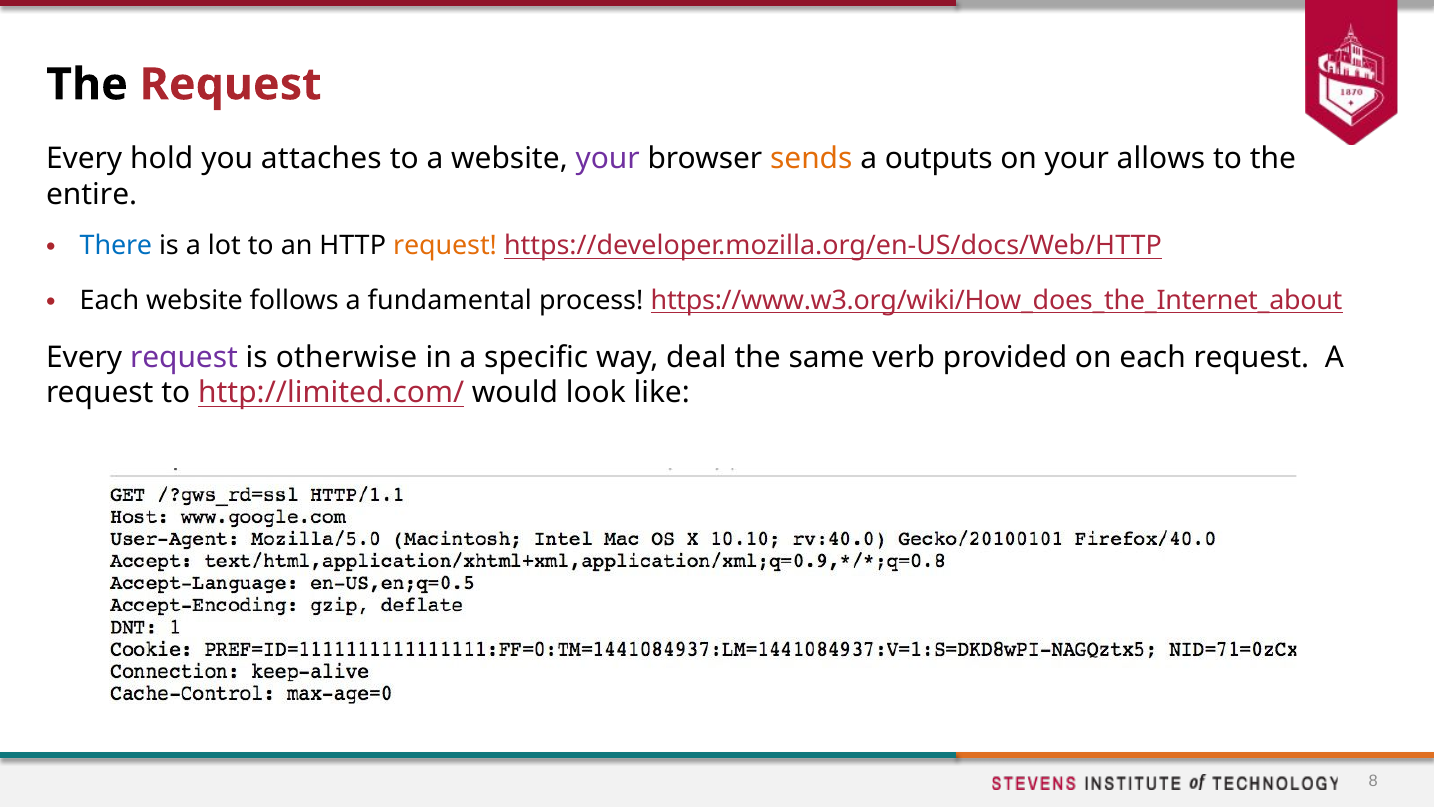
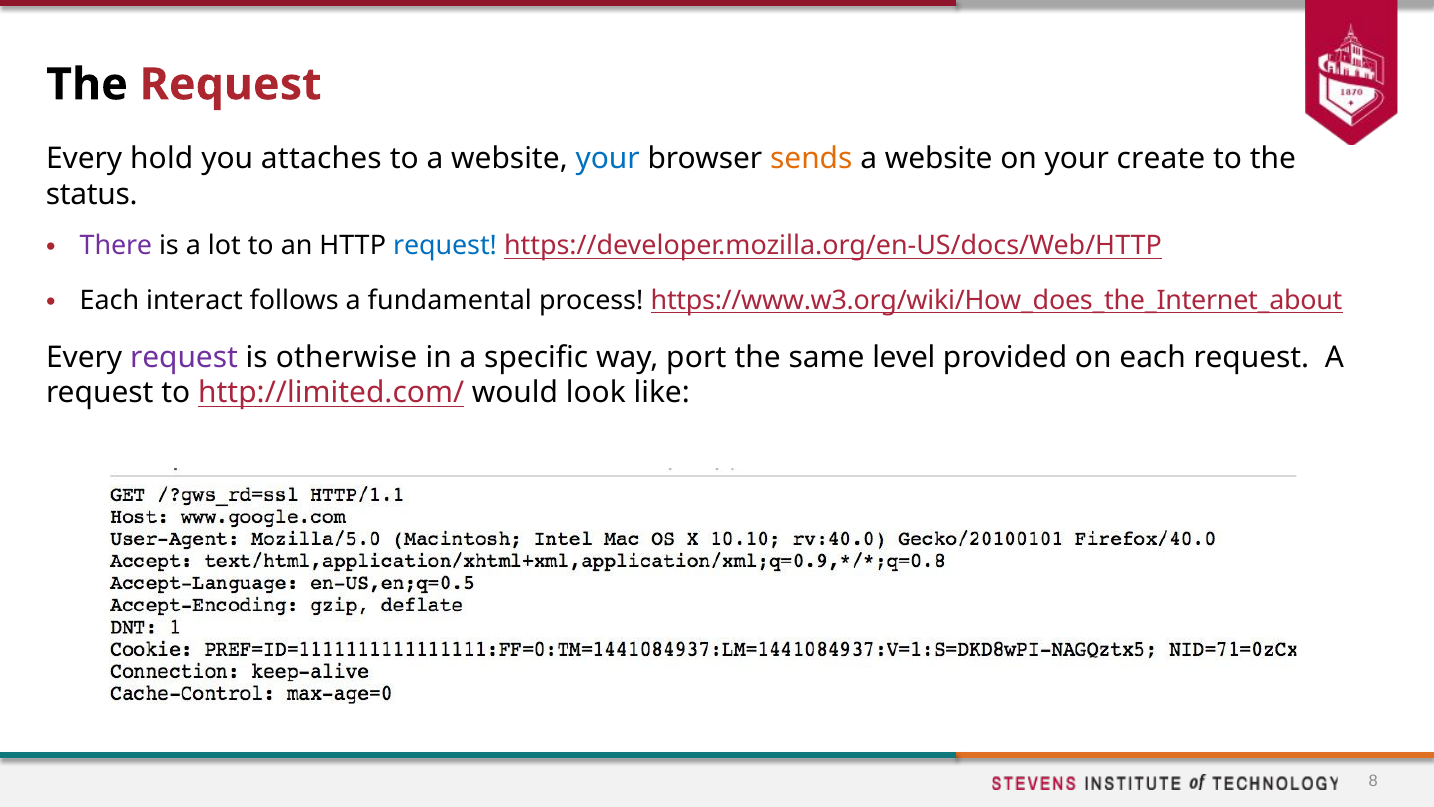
your at (608, 158) colour: purple -> blue
outputs at (939, 158): outputs -> website
allows: allows -> create
entire: entire -> status
There colour: blue -> purple
request at (445, 246) colour: orange -> blue
Each website: website -> interact
deal: deal -> port
verb: verb -> level
